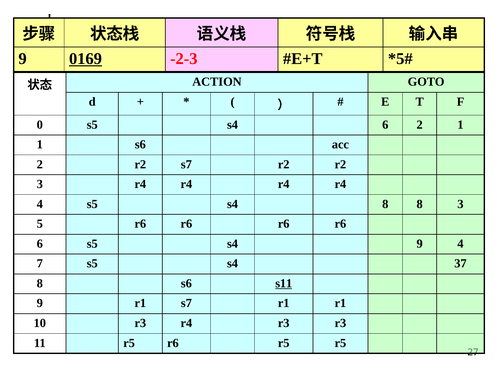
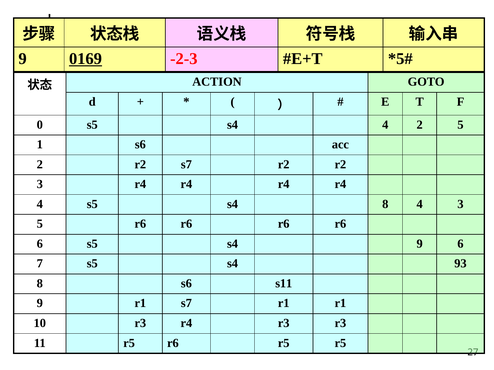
s4 6: 6 -> 4
2 1: 1 -> 5
8 8: 8 -> 4
9 4: 4 -> 6
37: 37 -> 93
s11 underline: present -> none
